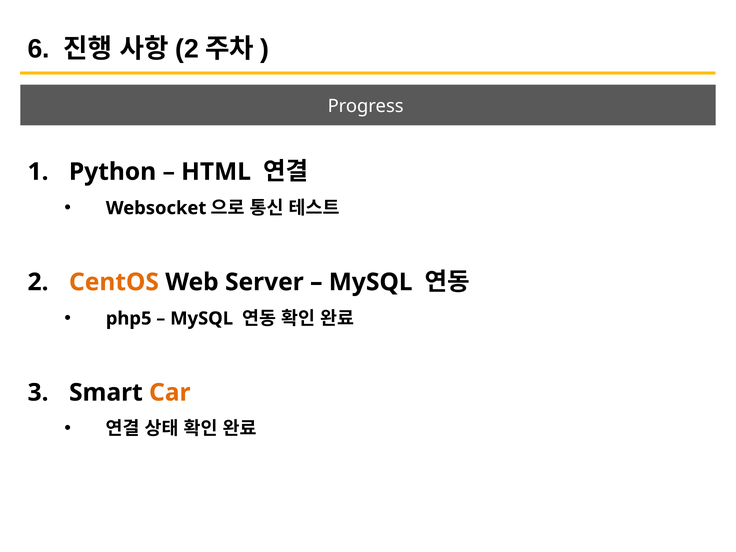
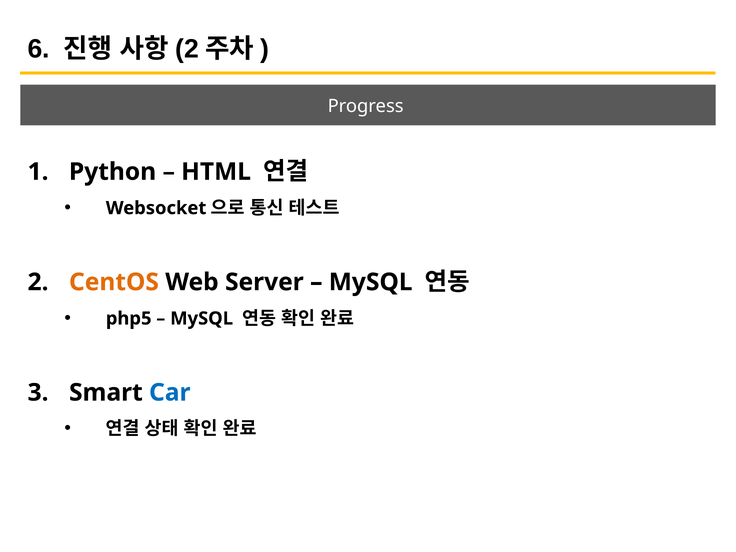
Car colour: orange -> blue
